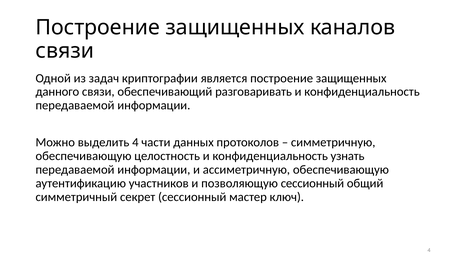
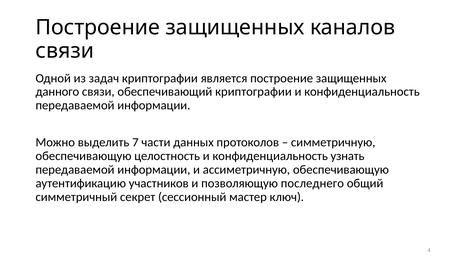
обеспечивающий разговаривать: разговаривать -> криптографии
выделить 4: 4 -> 7
позволяющую сессионный: сессионный -> последнего
